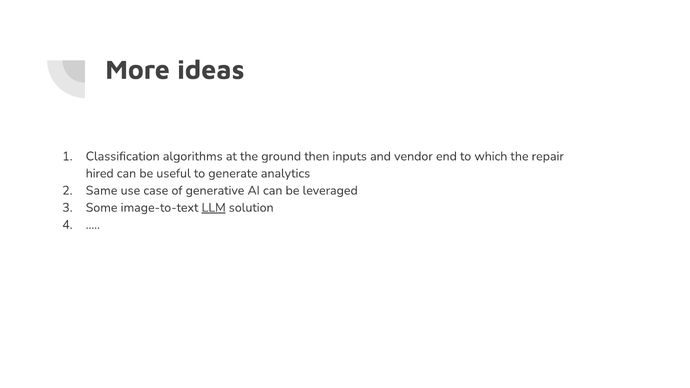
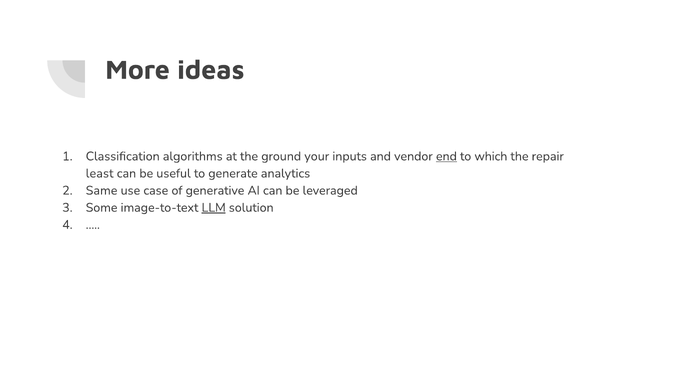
then: then -> your
end underline: none -> present
hired: hired -> least
